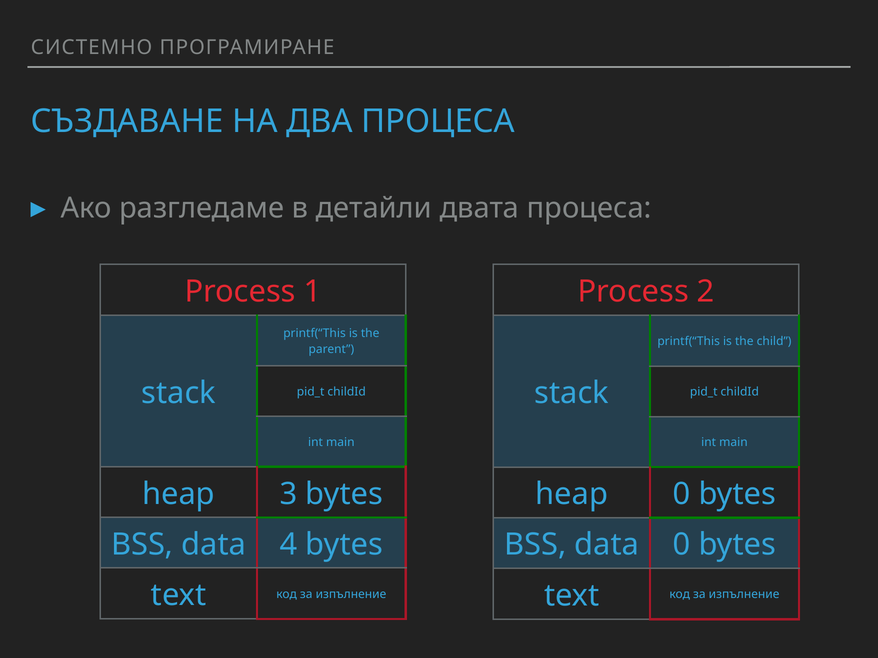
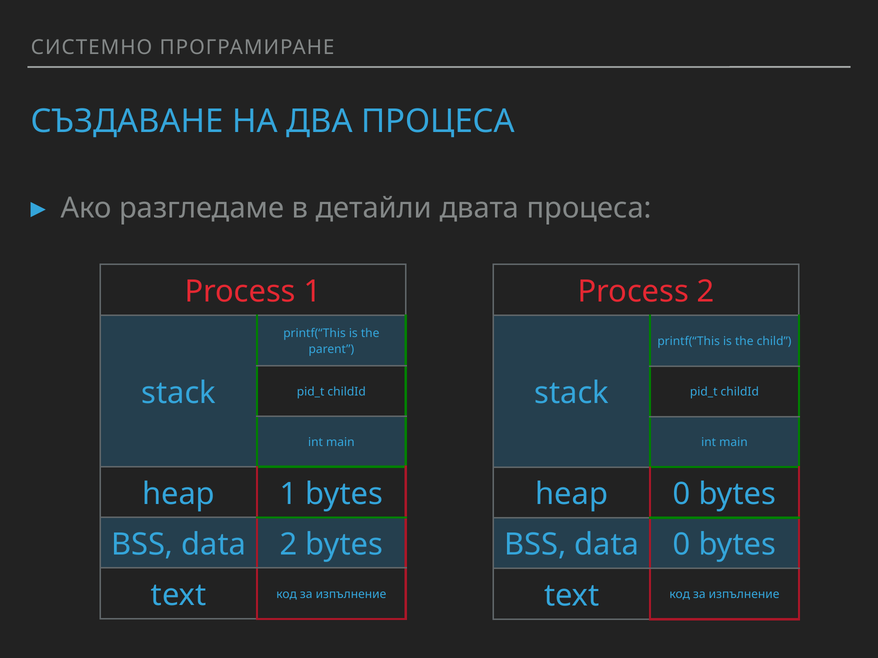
heap 3: 3 -> 1
data 4: 4 -> 2
